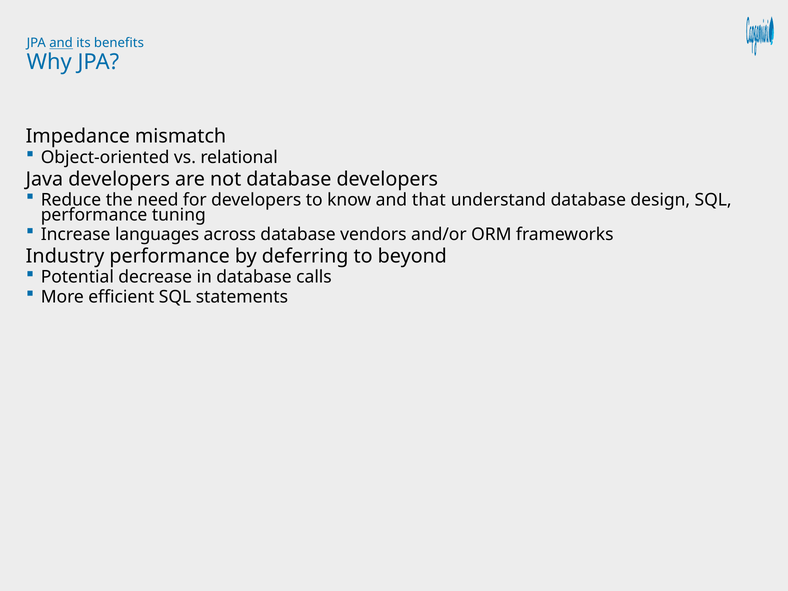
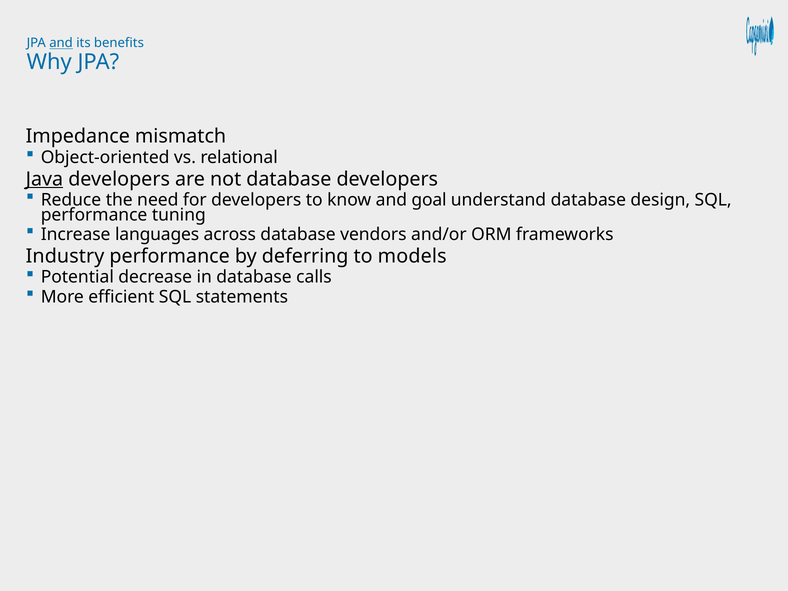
Java underline: none -> present
that: that -> goal
beyond: beyond -> models
